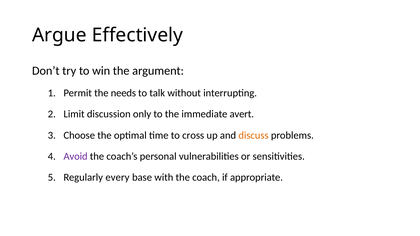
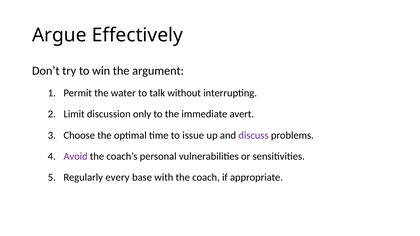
needs: needs -> water
cross: cross -> issue
discuss colour: orange -> purple
